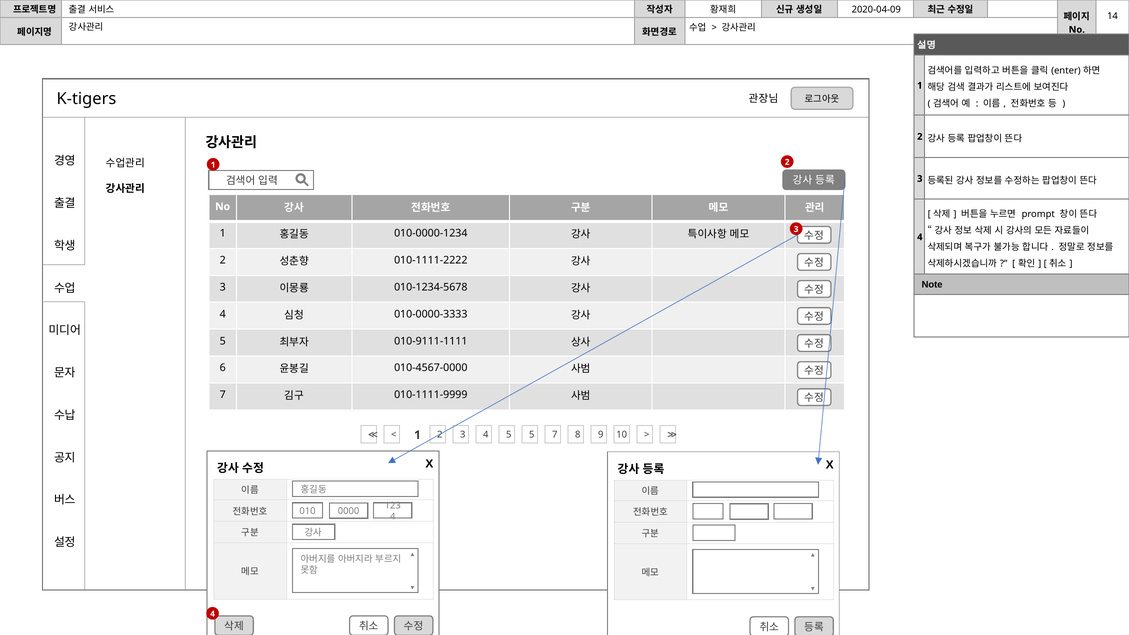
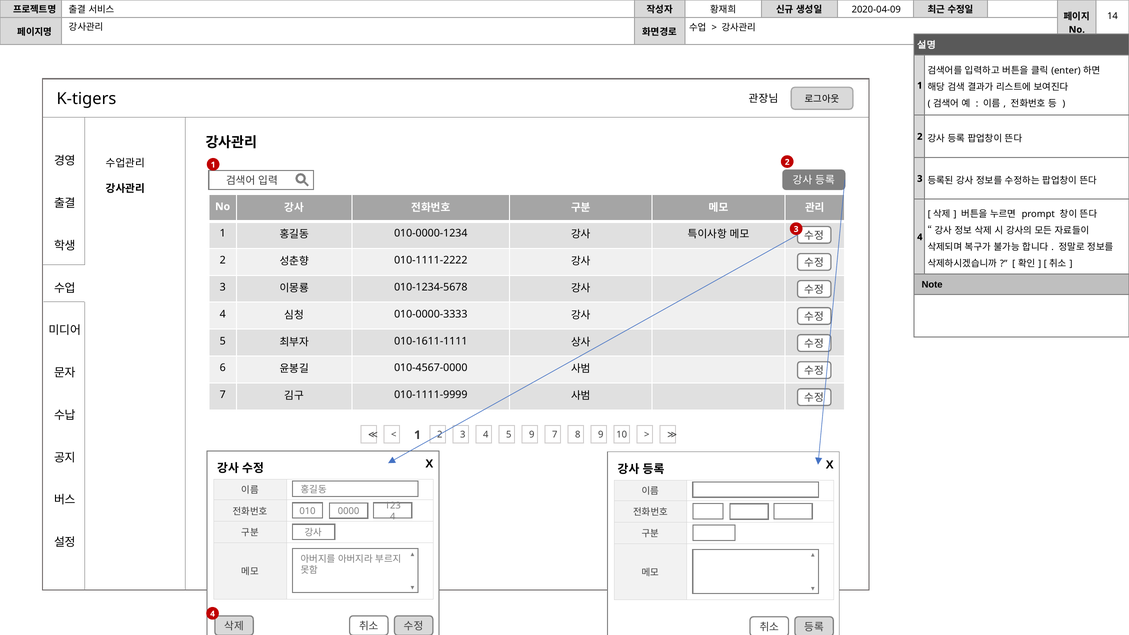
010-9111-1111: 010-9111-1111 -> 010-1611-1111
5 5: 5 -> 9
